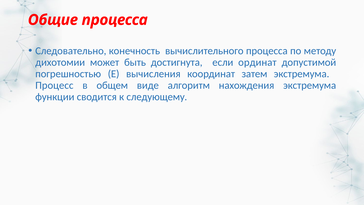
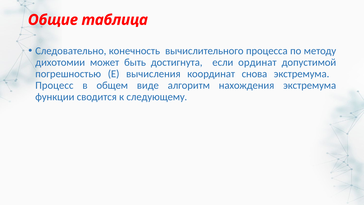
Общие процесса: процесса -> таблица
затем: затем -> снова
